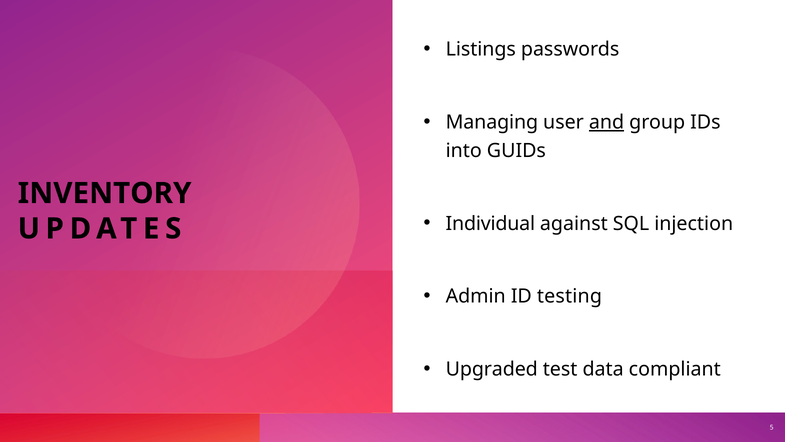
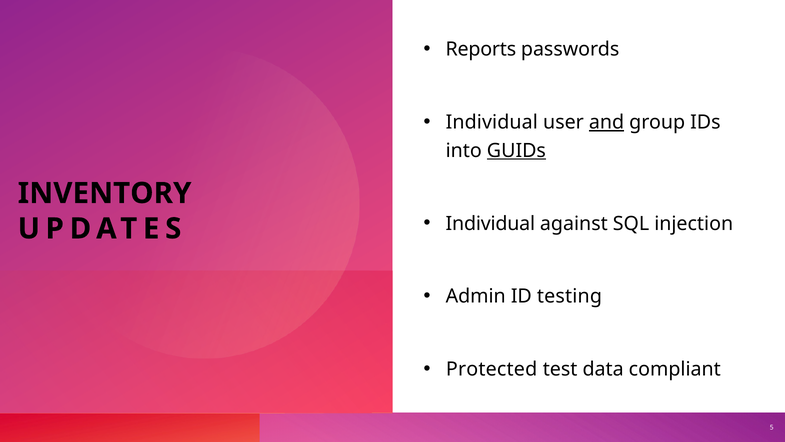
Listings: Listings -> Reports
Managing at (492, 122): Managing -> Individual
GUIDs underline: none -> present
Upgraded: Upgraded -> Protected
